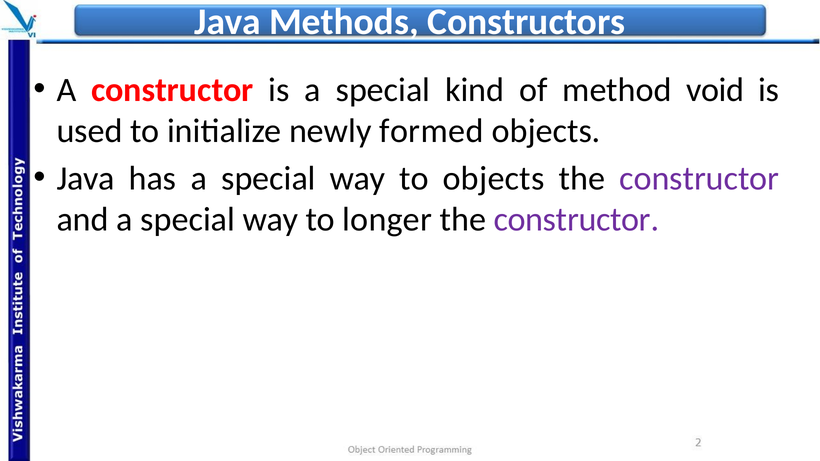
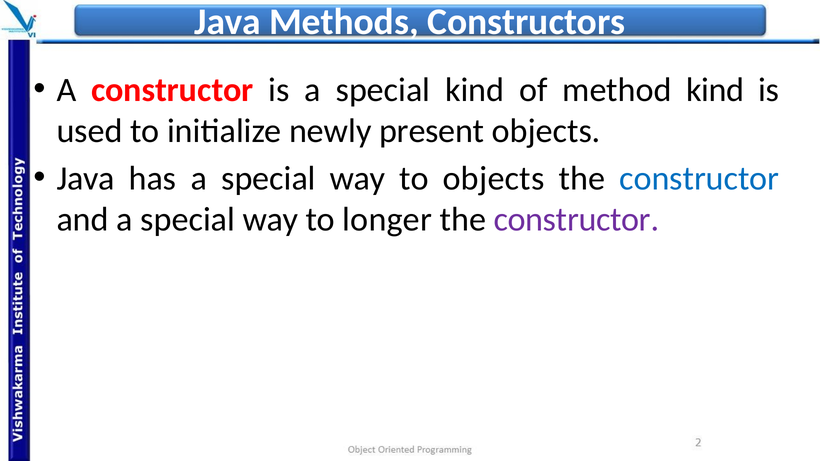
method void: void -> kind
formed: formed -> present
constructor at (699, 179) colour: purple -> blue
